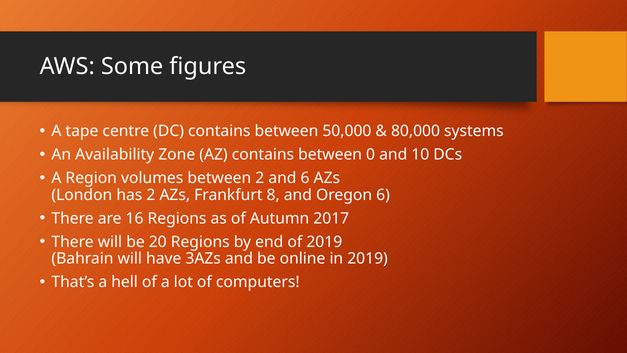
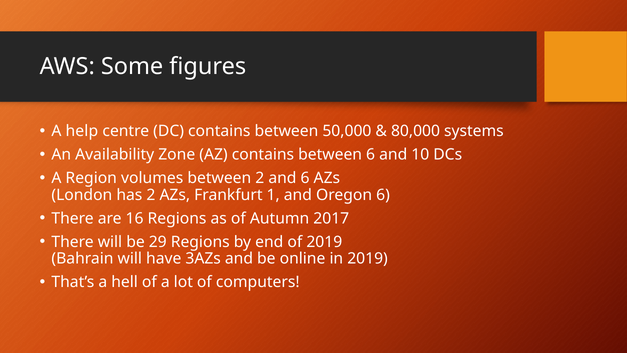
tape: tape -> help
between 0: 0 -> 6
8: 8 -> 1
20: 20 -> 29
